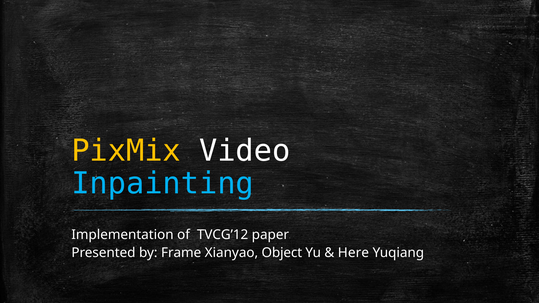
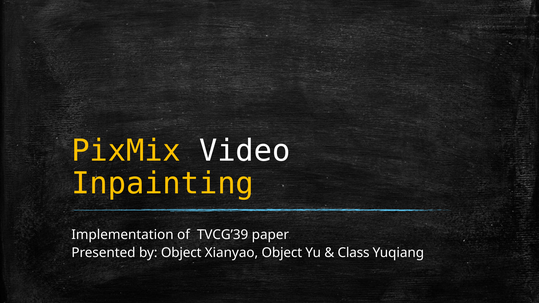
Inpainting colour: light blue -> yellow
TVCG’12: TVCG’12 -> TVCG’39
by Frame: Frame -> Object
Here: Here -> Class
